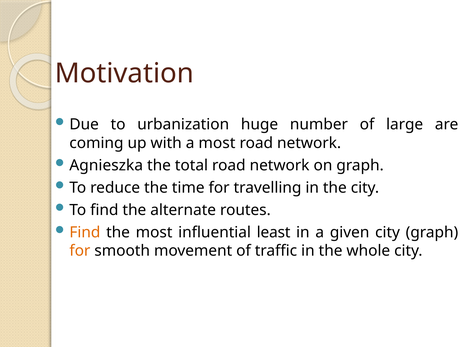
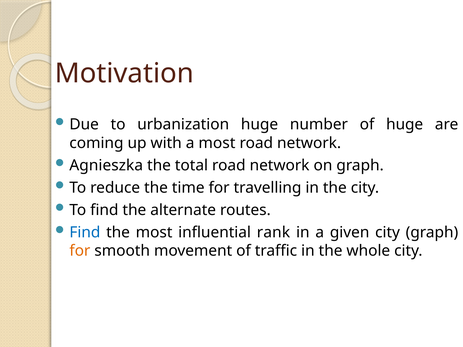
of large: large -> huge
Find at (85, 233) colour: orange -> blue
least: least -> rank
